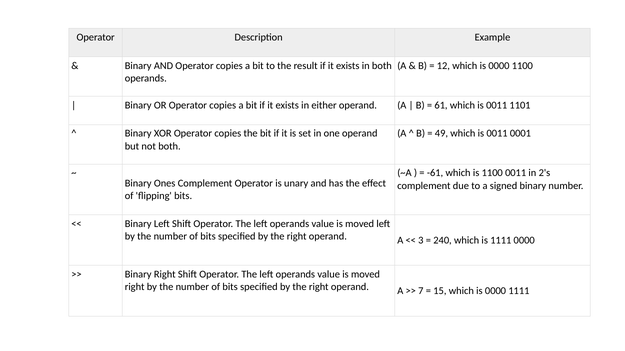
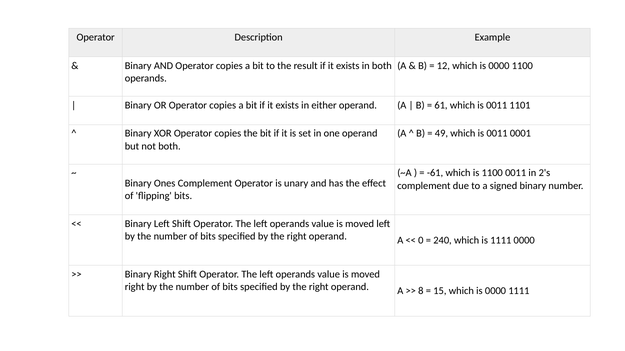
3: 3 -> 0
7: 7 -> 8
